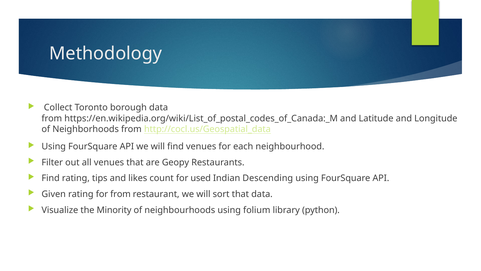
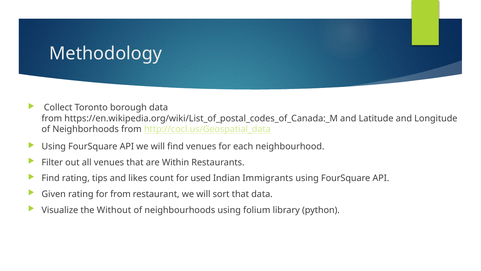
Geopy: Geopy -> Within
Descending: Descending -> Immigrants
Minority: Minority -> Without
